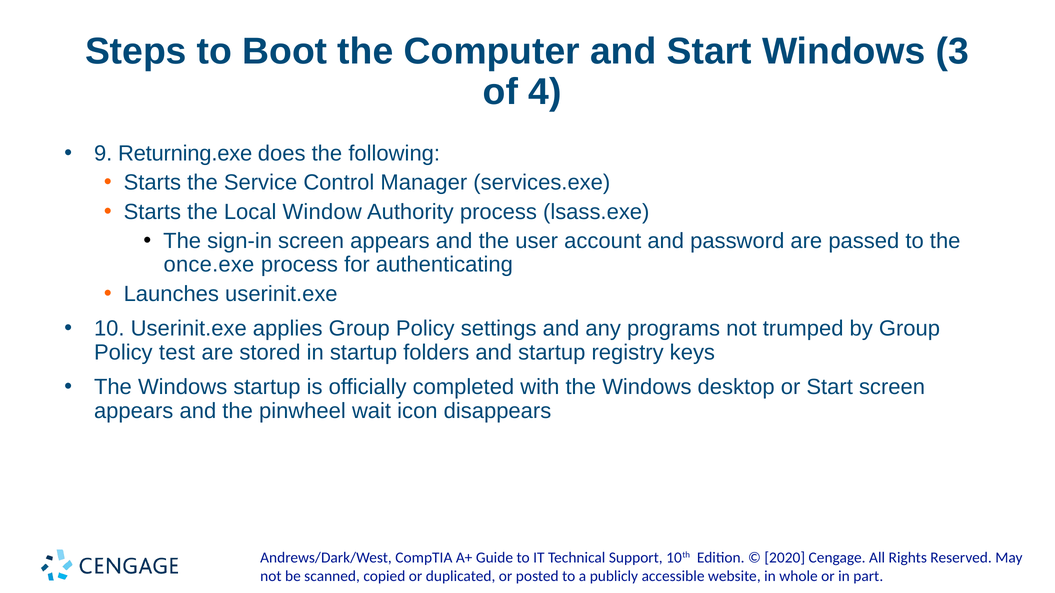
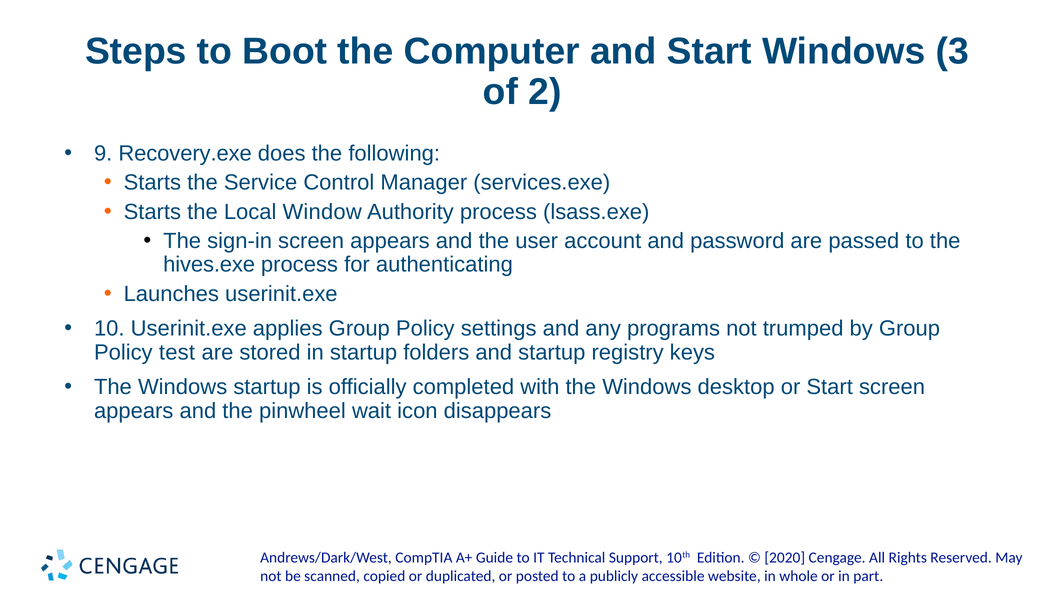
4: 4 -> 2
Returning.exe: Returning.exe -> Recovery.exe
once.exe: once.exe -> hives.exe
